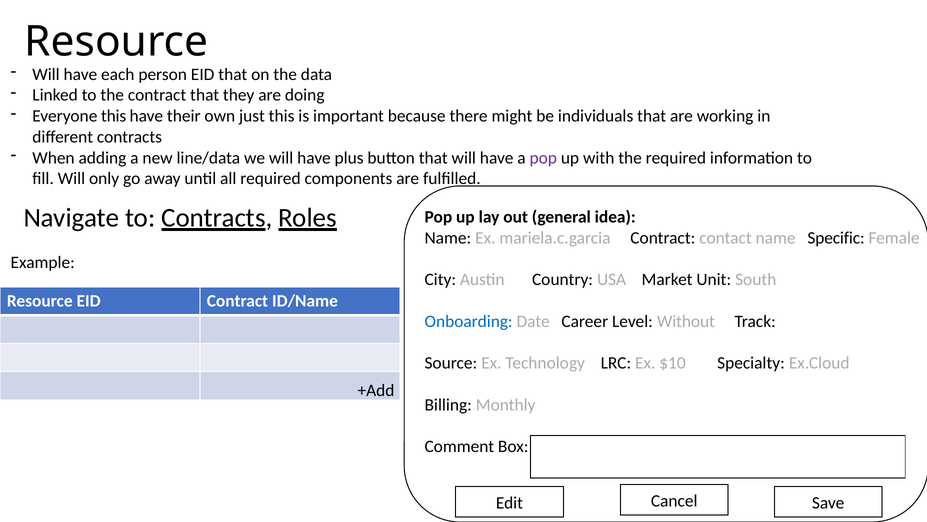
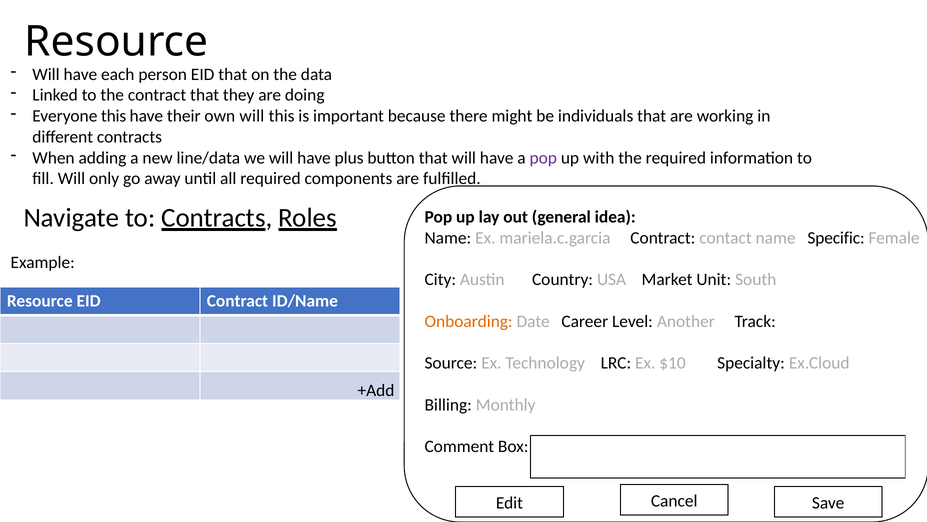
own just: just -> will
Onboarding colour: blue -> orange
Without: Without -> Another
